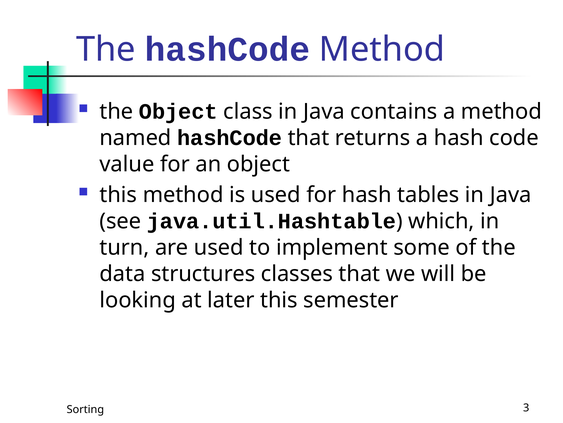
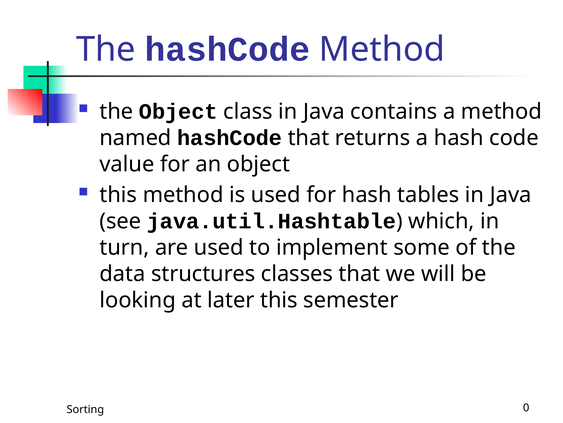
3: 3 -> 0
